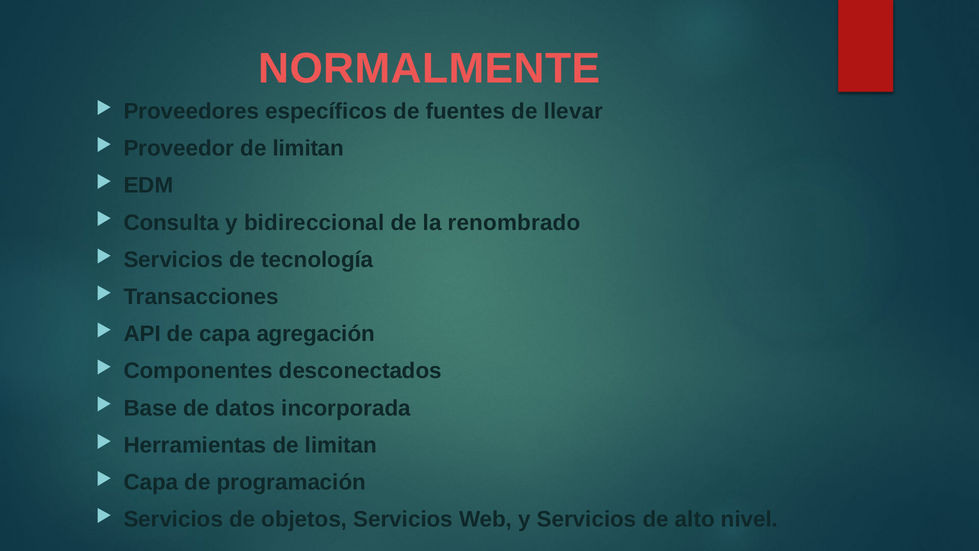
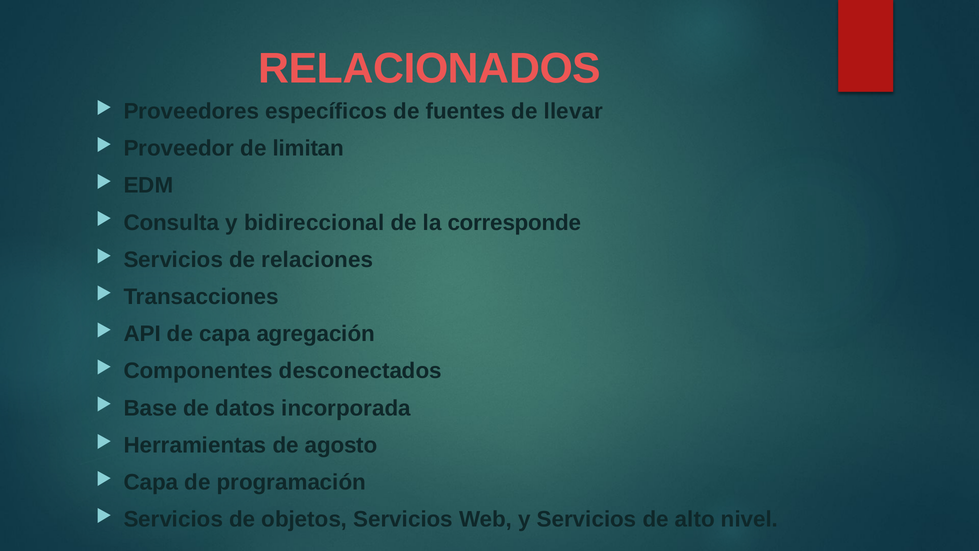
NORMALMENTE: NORMALMENTE -> RELACIONADOS
renombrado: renombrado -> corresponde
tecnología: tecnología -> relaciones
Herramientas de limitan: limitan -> agosto
